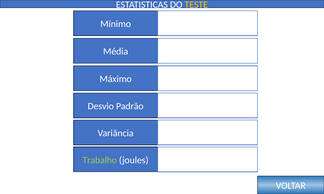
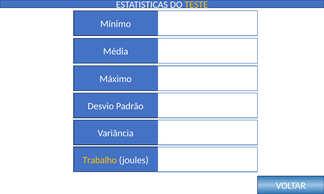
Trabalho colour: light green -> yellow
